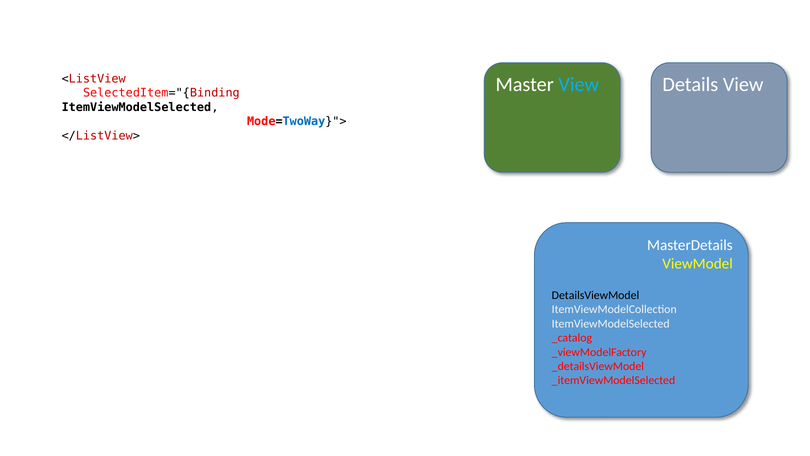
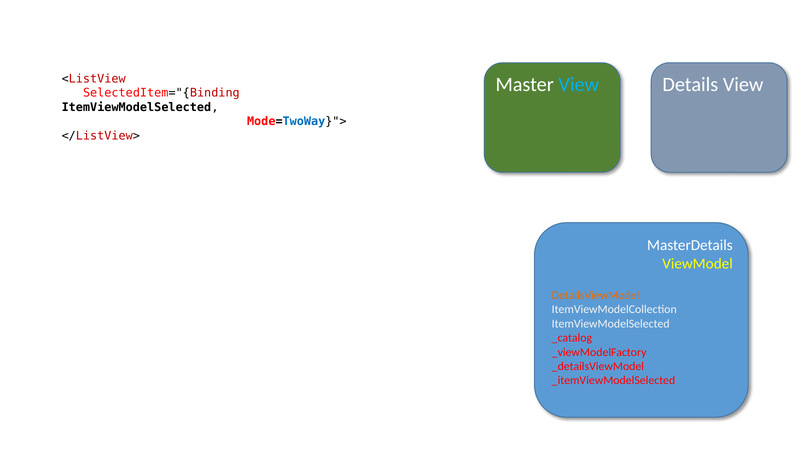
DetailsViewModel at (595, 295) colour: black -> orange
